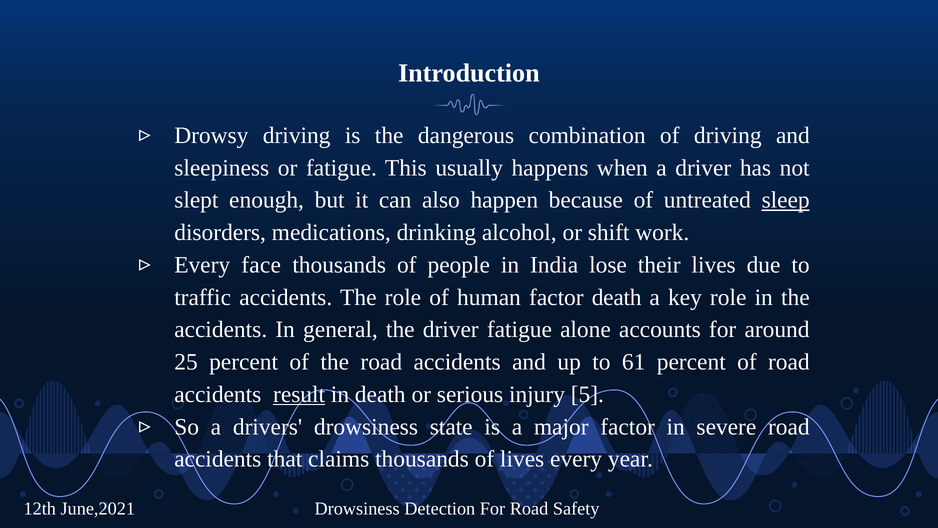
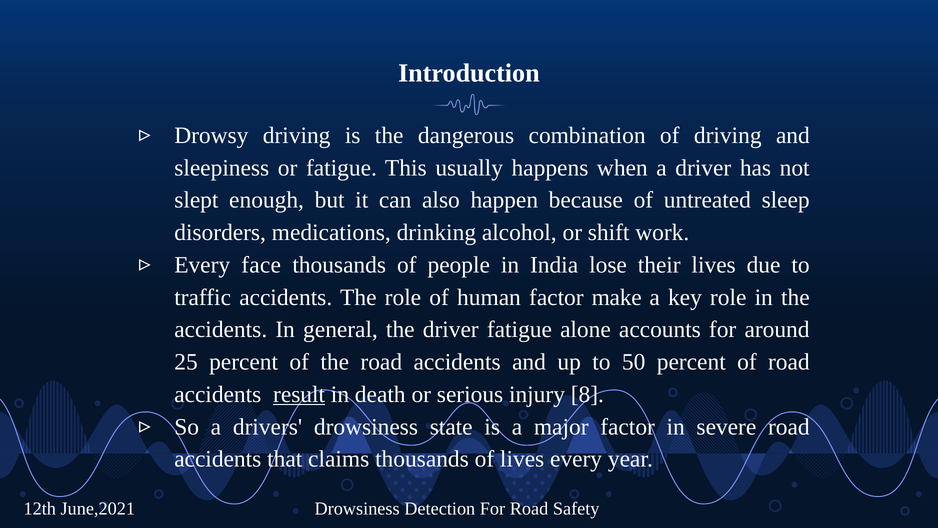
sleep underline: present -> none
factor death: death -> make
61: 61 -> 50
5: 5 -> 8
